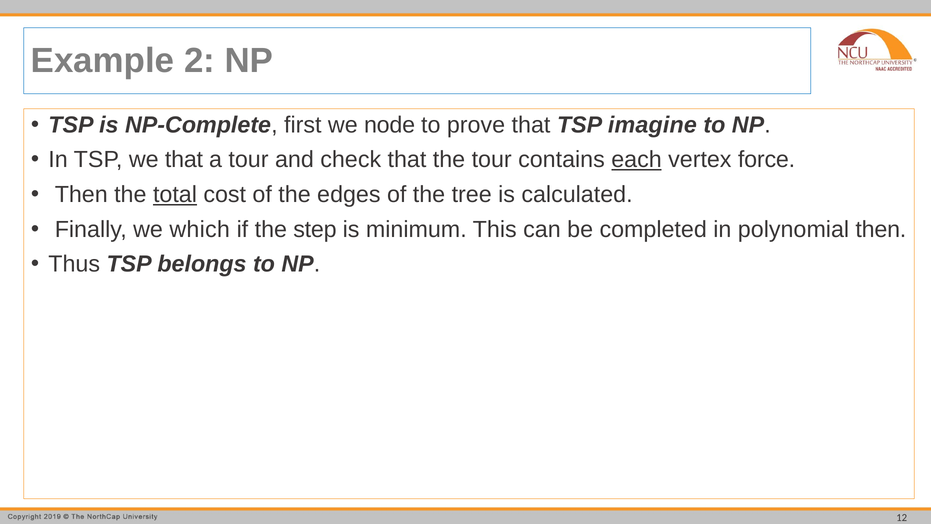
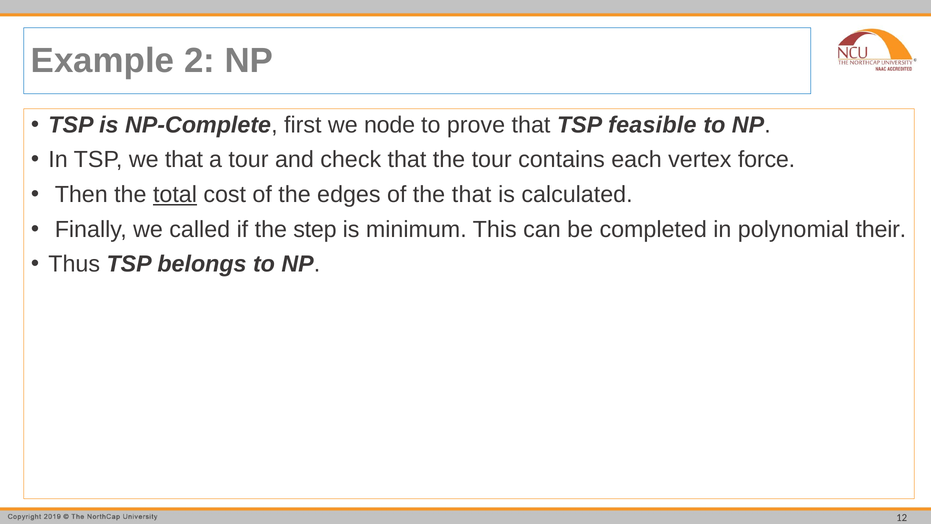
imagine: imagine -> feasible
each underline: present -> none
the tree: tree -> that
which: which -> called
polynomial then: then -> their
